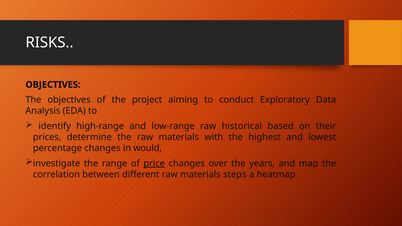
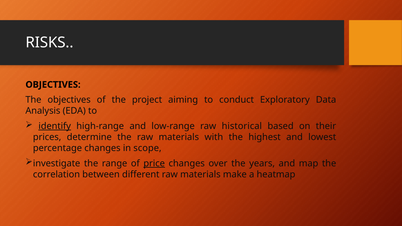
identify underline: none -> present
would: would -> scope
steps: steps -> make
